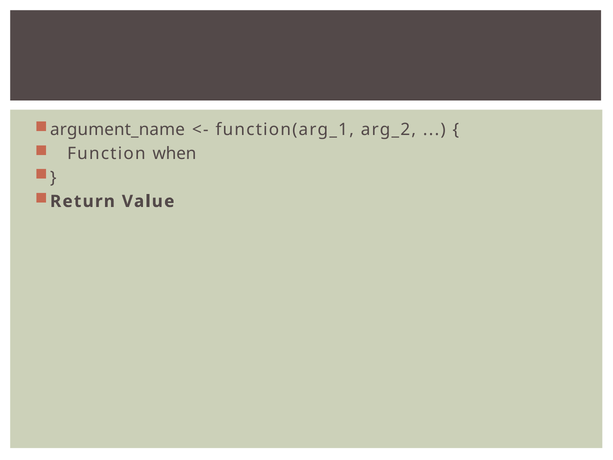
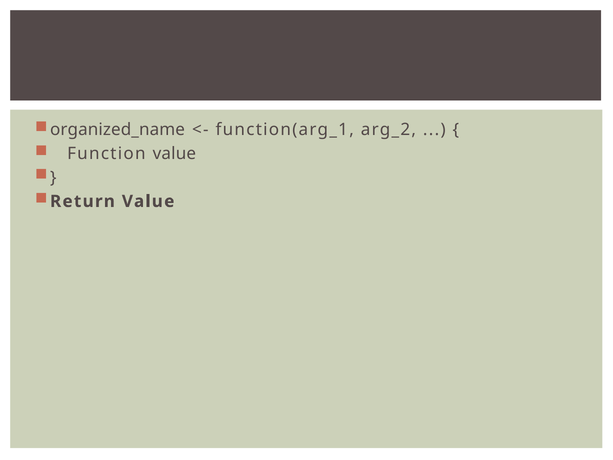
argument_name: argument_name -> organized_name
Function when: when -> value
